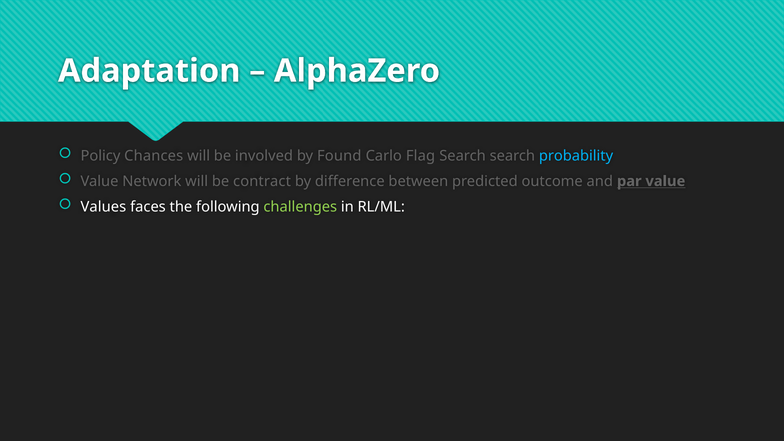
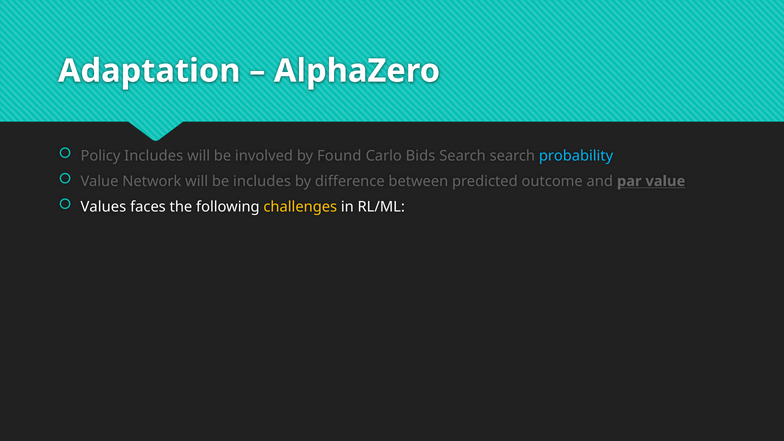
Policy Chances: Chances -> Includes
Flag: Flag -> Bids
be contract: contract -> includes
challenges colour: light green -> yellow
